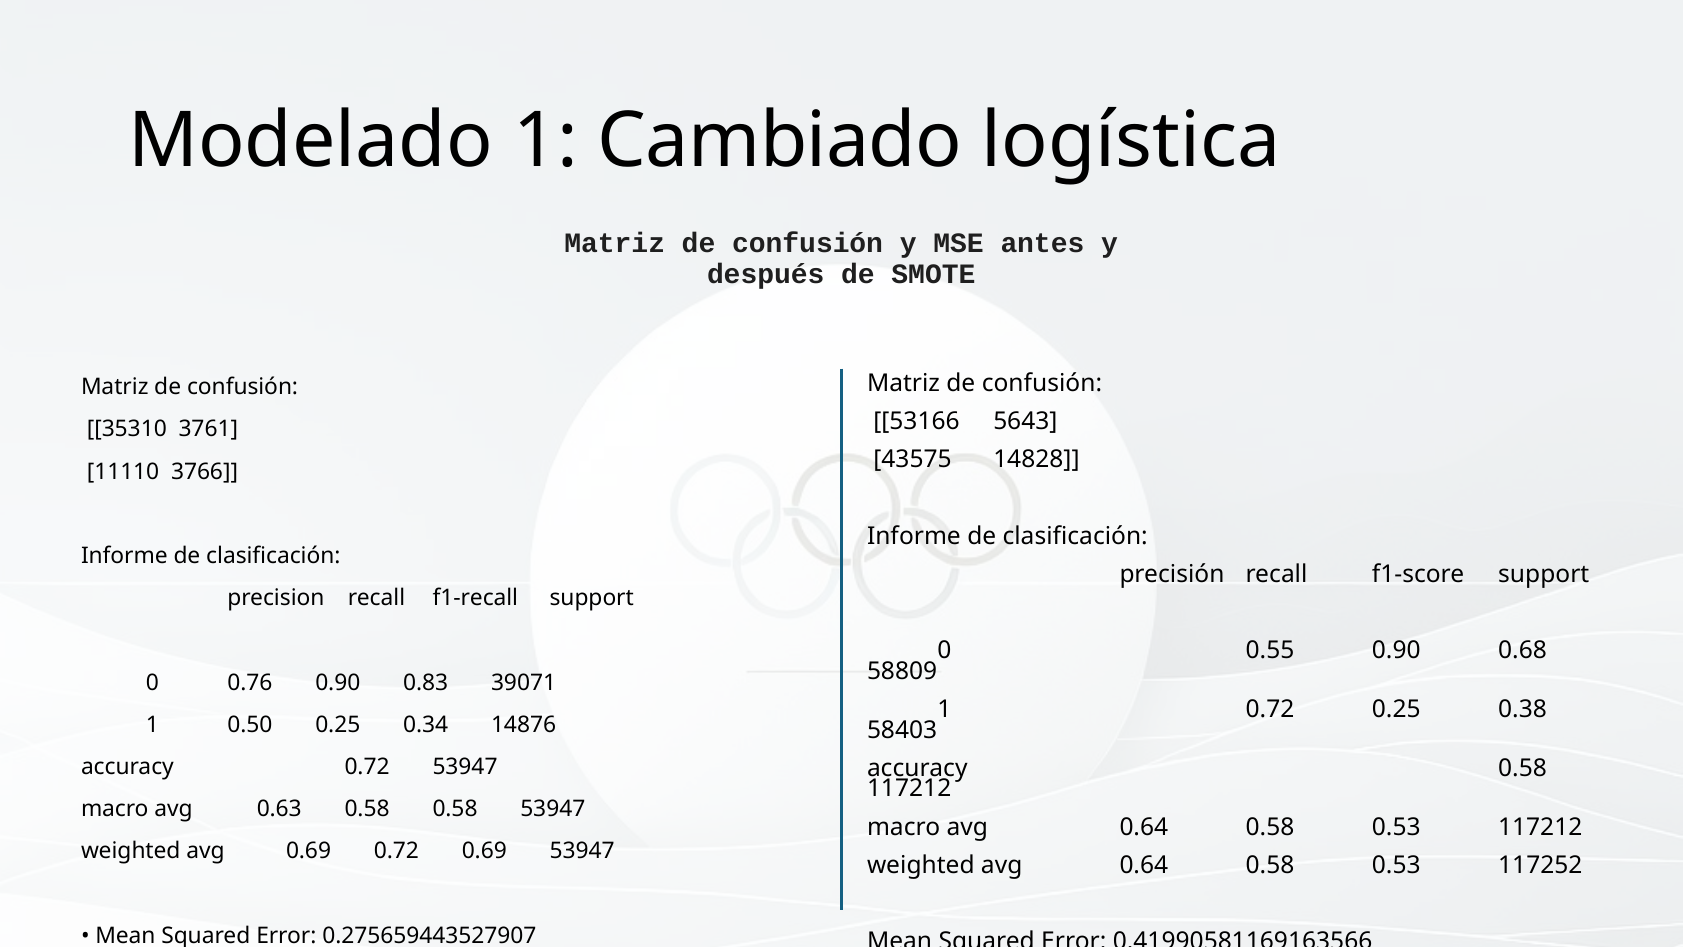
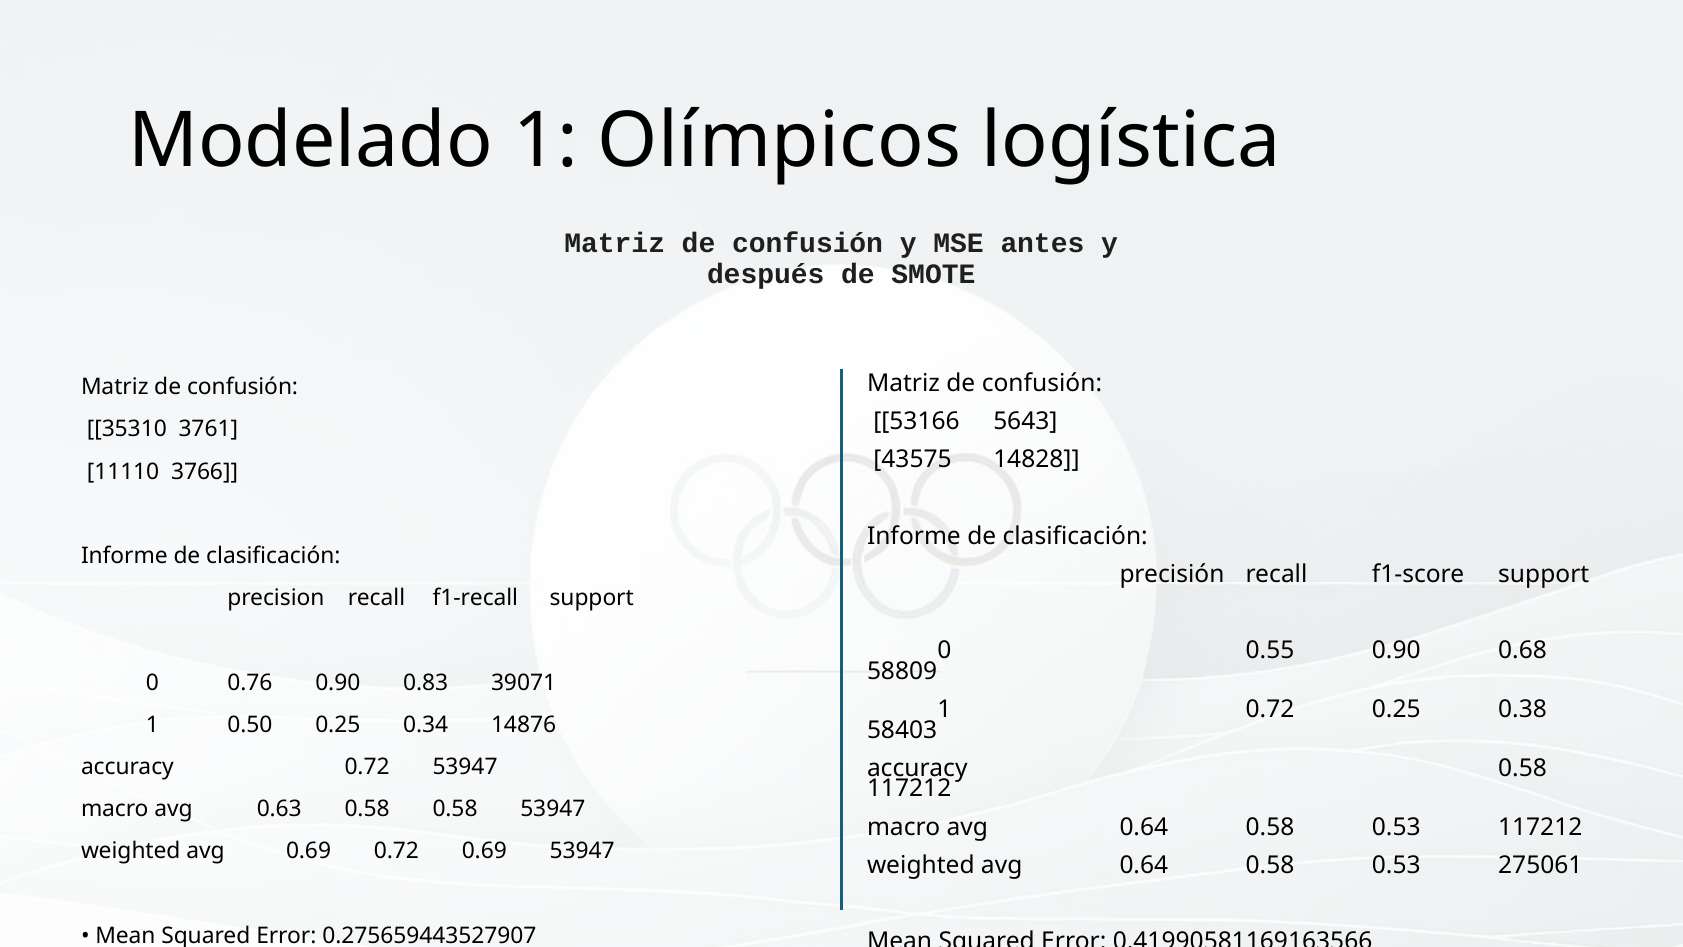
Cambiado: Cambiado -> Olímpicos
117252: 117252 -> 275061
